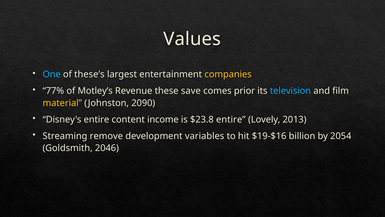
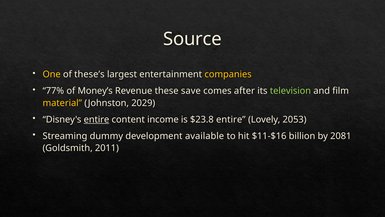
Values: Values -> Source
One colour: light blue -> yellow
Motley’s: Motley’s -> Money’s
prior: prior -> after
television colour: light blue -> light green
2090: 2090 -> 2029
entire at (96, 119) underline: none -> present
2013: 2013 -> 2053
remove: remove -> dummy
variables: variables -> available
$19-$16: $19-$16 -> $11-$16
2054: 2054 -> 2081
2046: 2046 -> 2011
